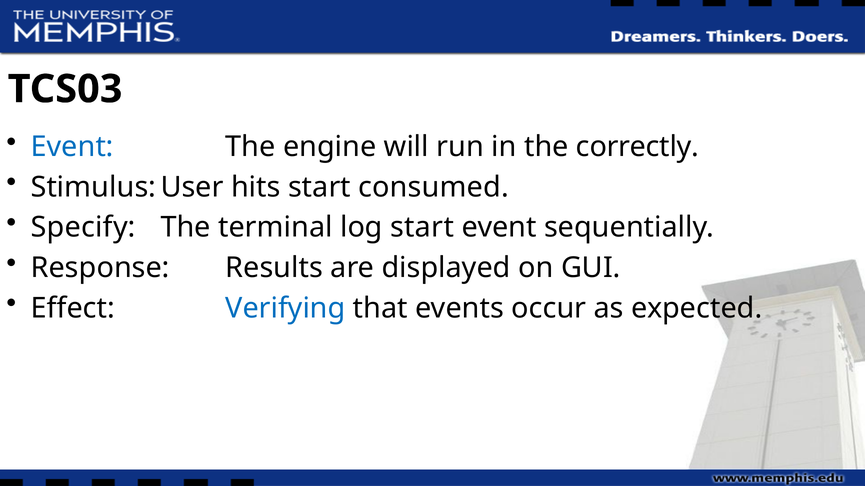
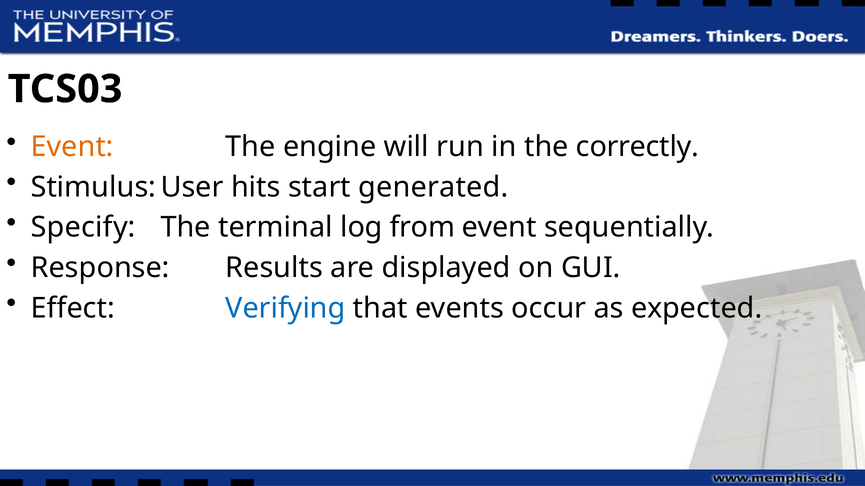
Event at (72, 147) colour: blue -> orange
consumed: consumed -> generated
log start: start -> from
